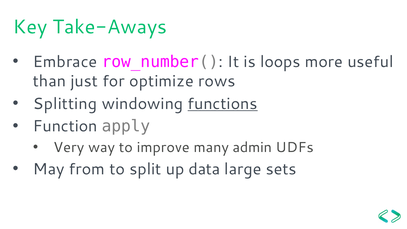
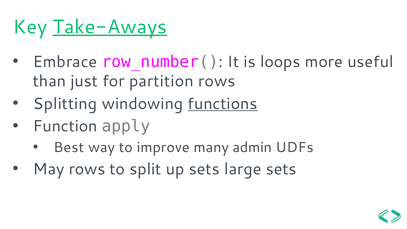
Take-Aways underline: none -> present
optimize: optimize -> partition
Very: Very -> Best
May from: from -> rows
up data: data -> sets
